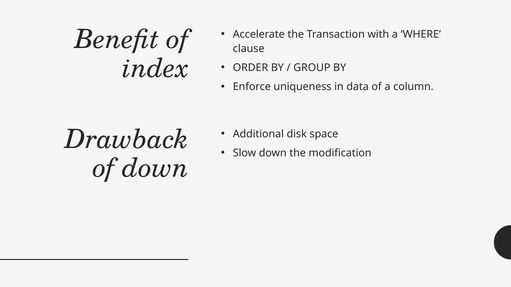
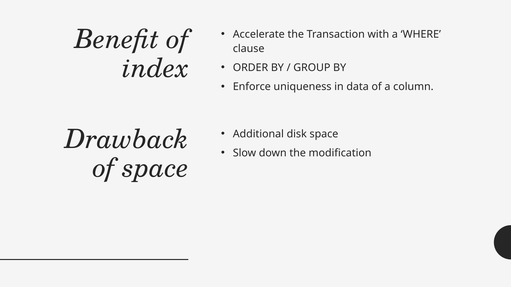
of down: down -> space
